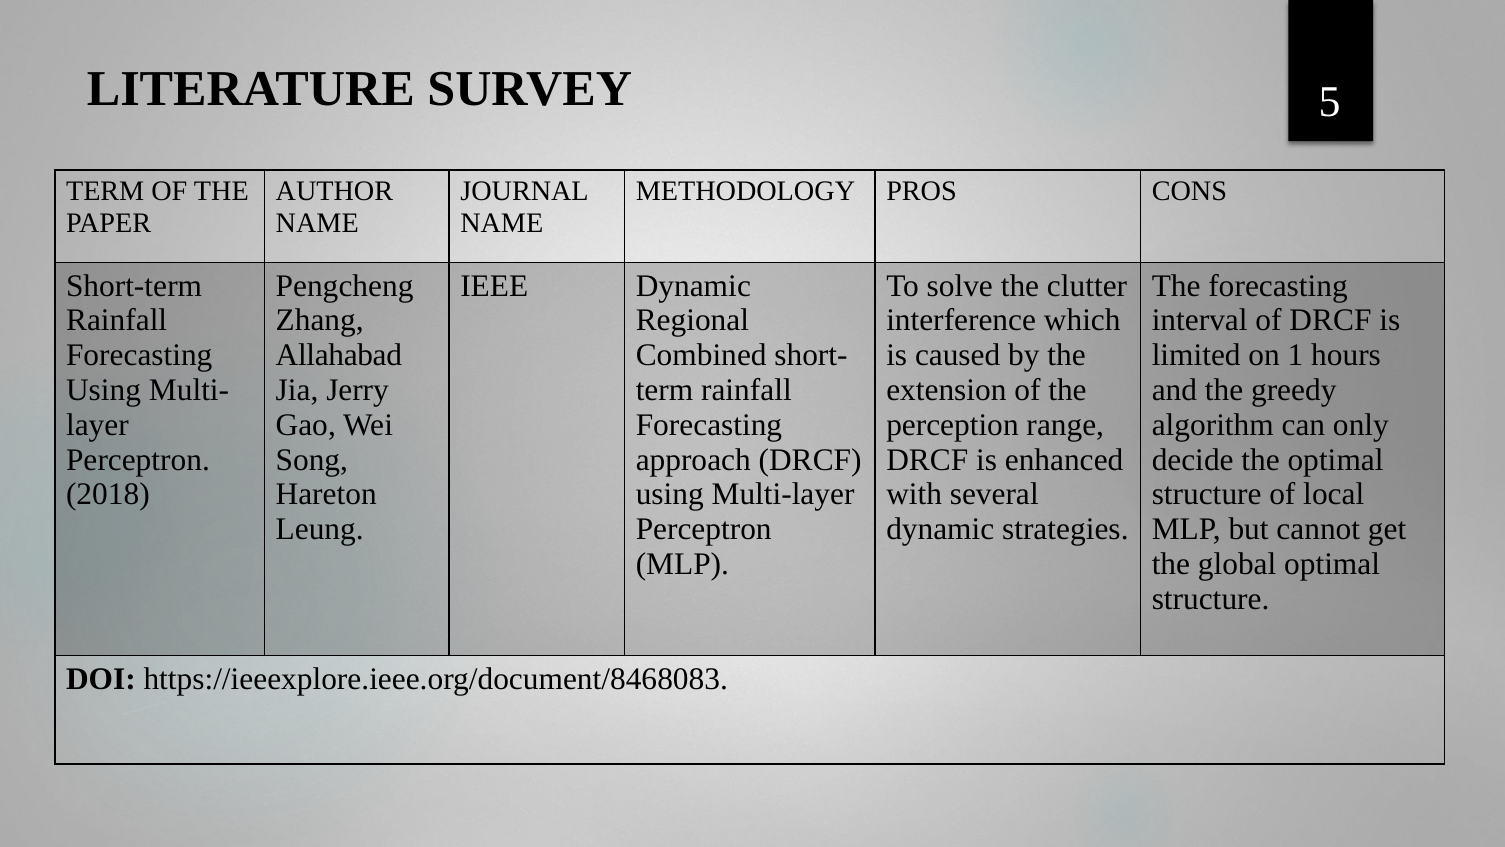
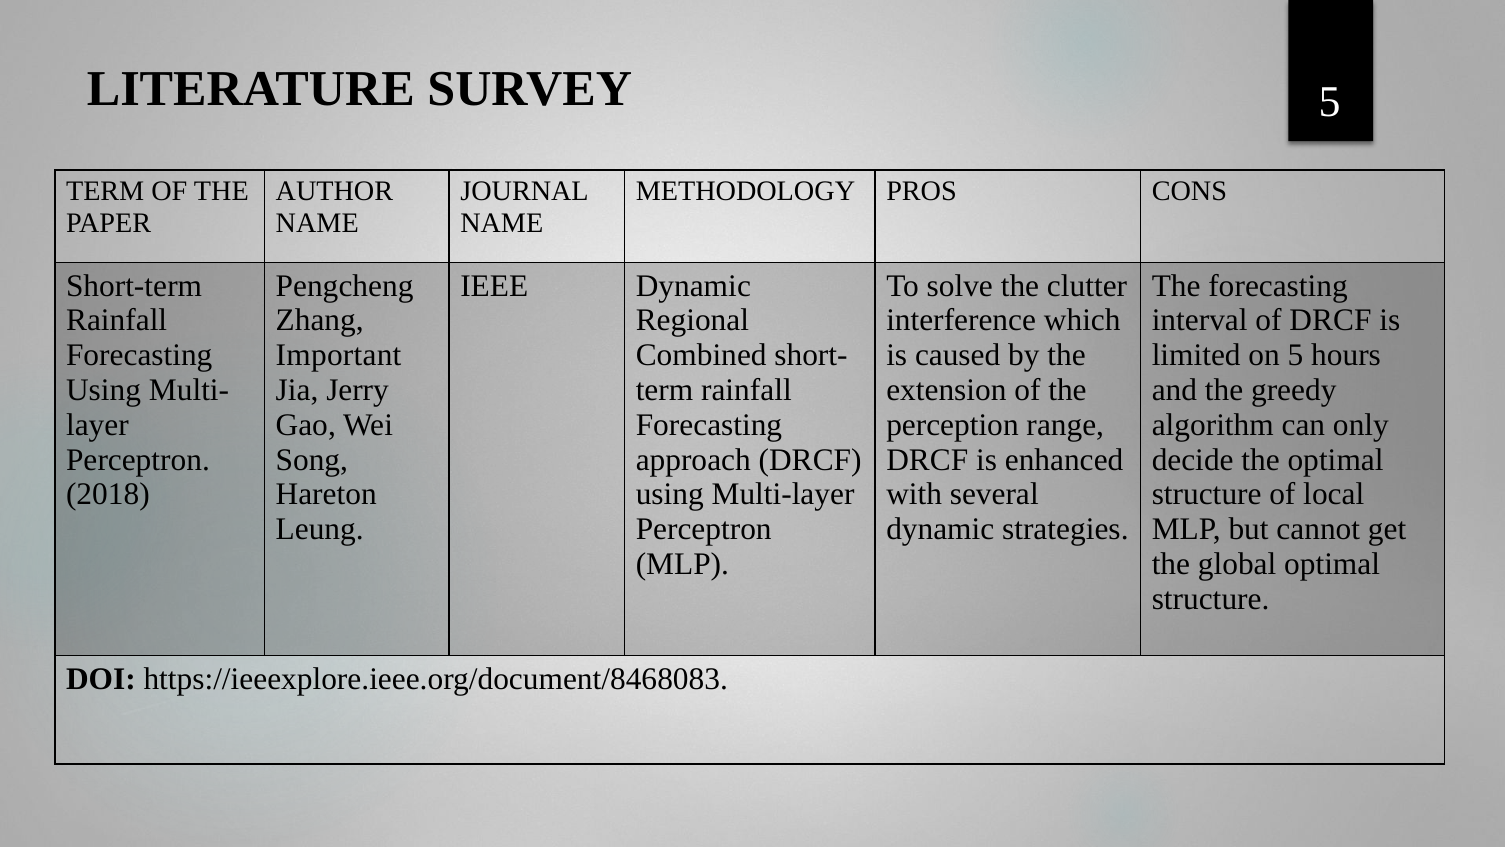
Allahabad: Allahabad -> Important
on 1: 1 -> 5
